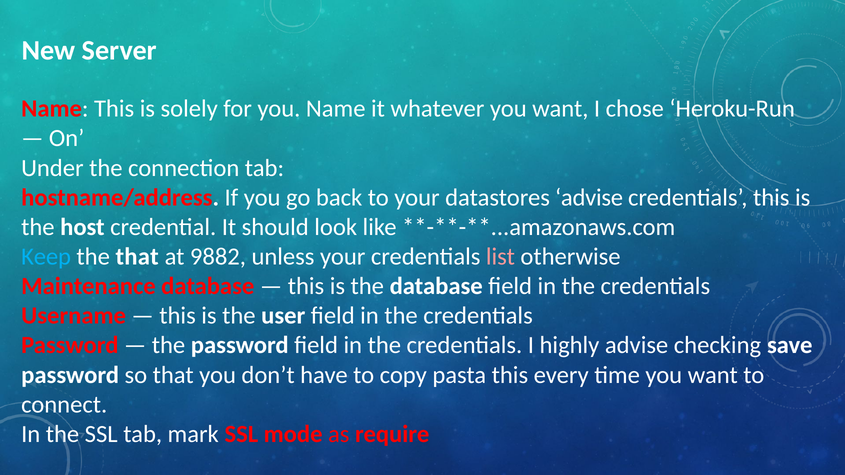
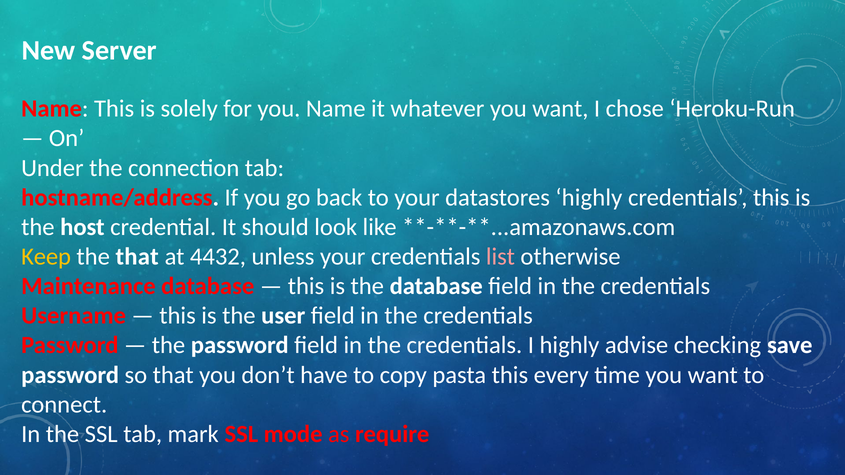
datastores advise: advise -> highly
Keep colour: light blue -> yellow
9882: 9882 -> 4432
